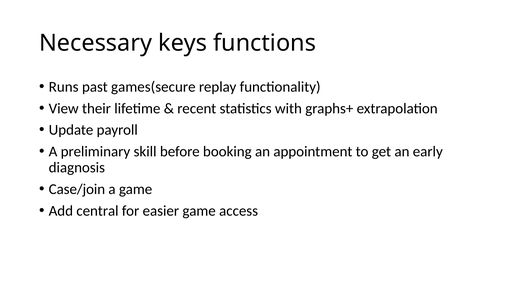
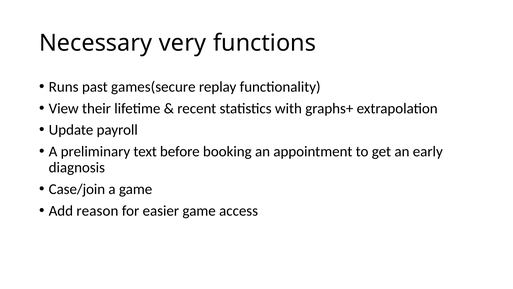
keys: keys -> very
skill: skill -> text
central: central -> reason
